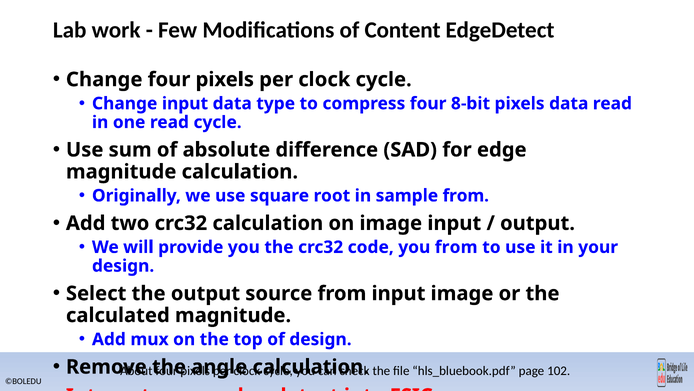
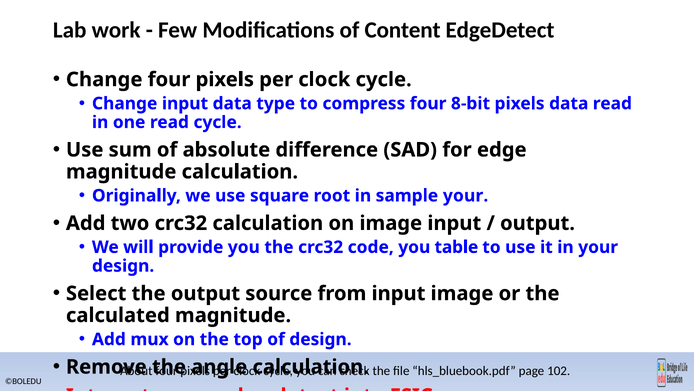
sample from: from -> your
you from: from -> table
